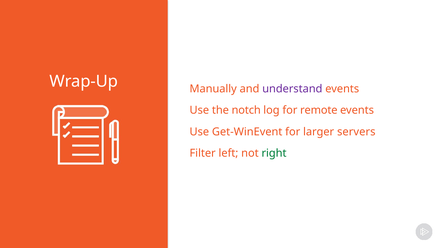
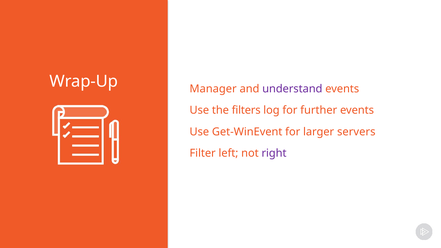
Manually: Manually -> Manager
notch: notch -> filters
remote: remote -> further
right colour: green -> purple
